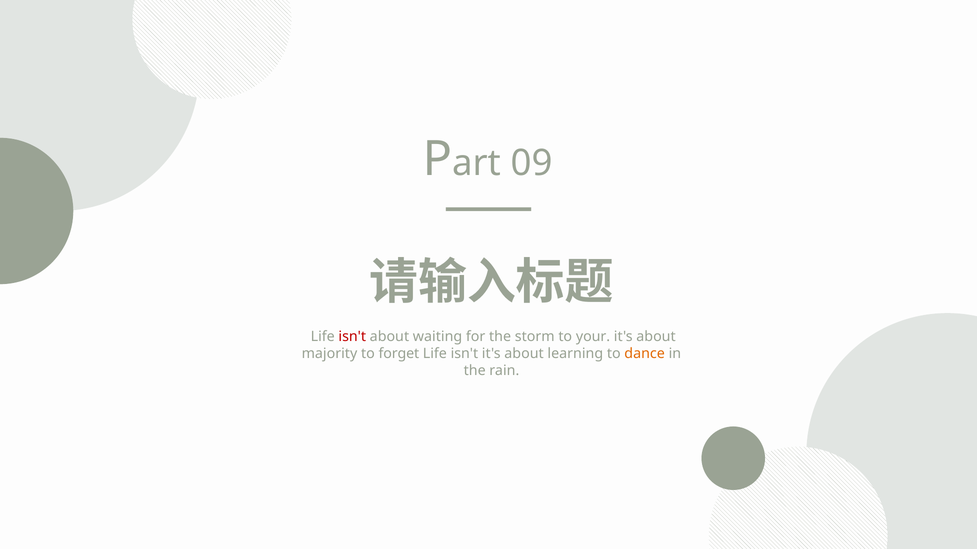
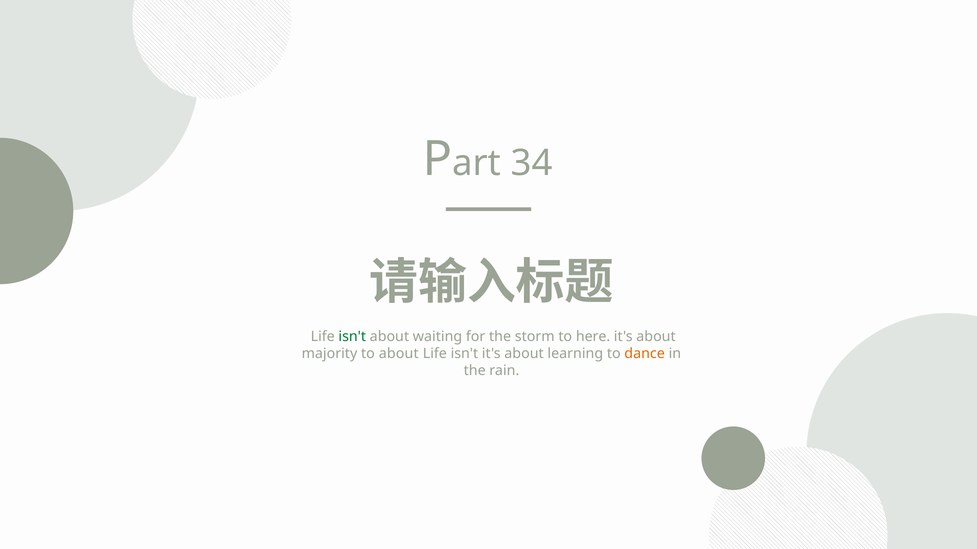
09: 09 -> 34
isn't at (352, 337) colour: red -> green
your: your -> here
to forget: forget -> about
